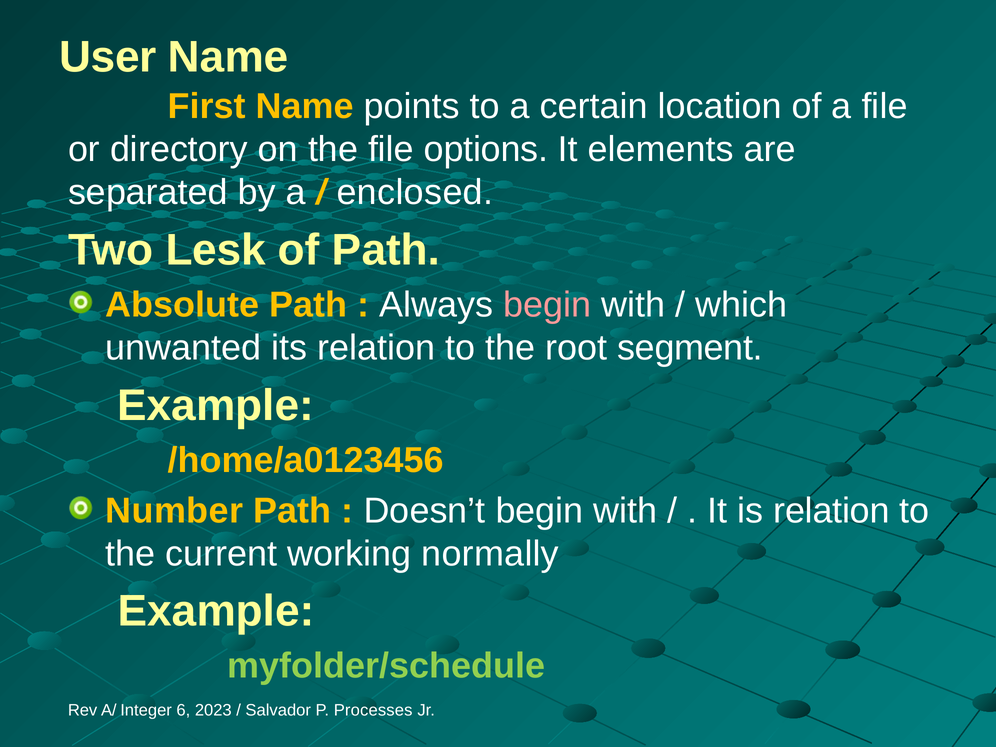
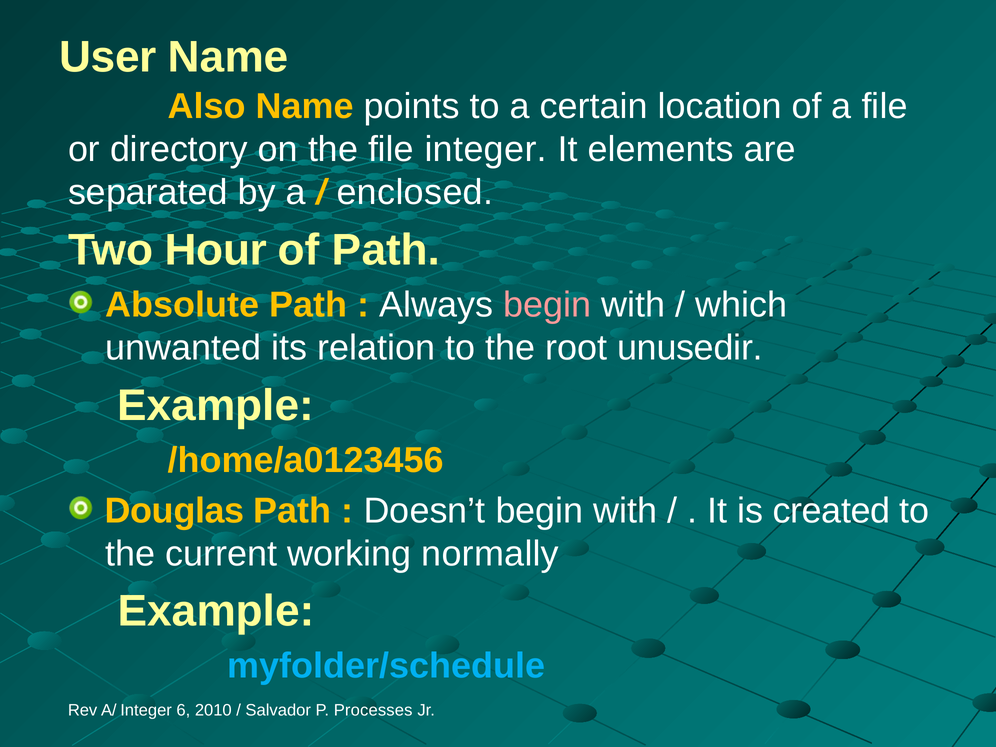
First: First -> Also
file options: options -> integer
Lesk: Lesk -> Hour
segment: segment -> unusedir
Number: Number -> Douglas
is relation: relation -> created
myfolder/schedule colour: light green -> light blue
2023: 2023 -> 2010
